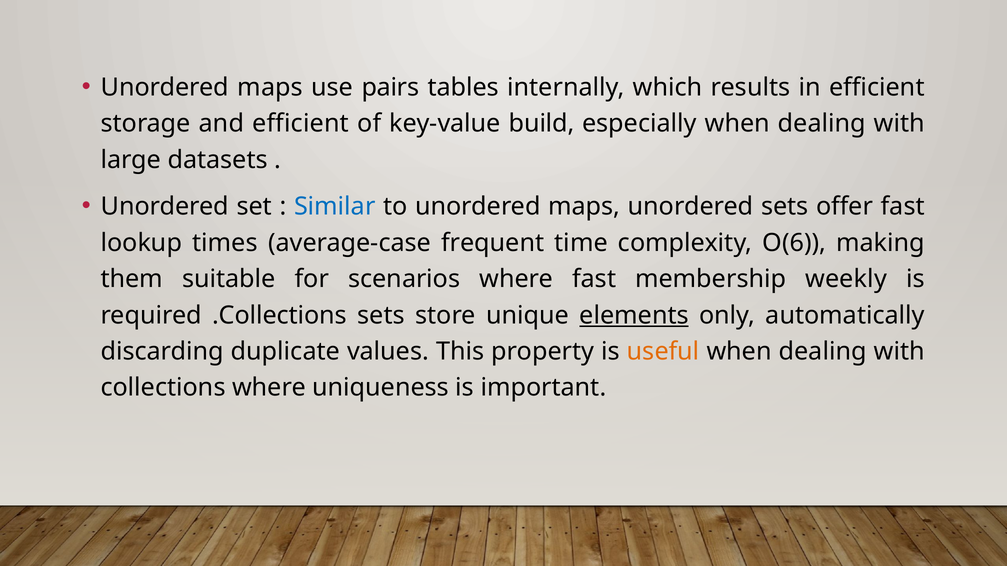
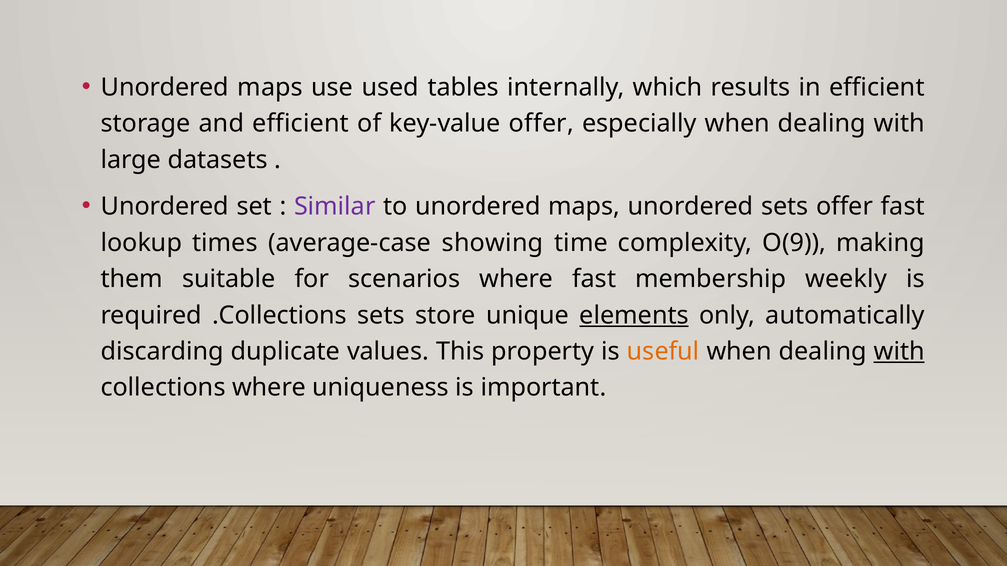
pairs: pairs -> used
key-value build: build -> offer
Similar colour: blue -> purple
frequent: frequent -> showing
O(6: O(6 -> O(9
with at (899, 352) underline: none -> present
